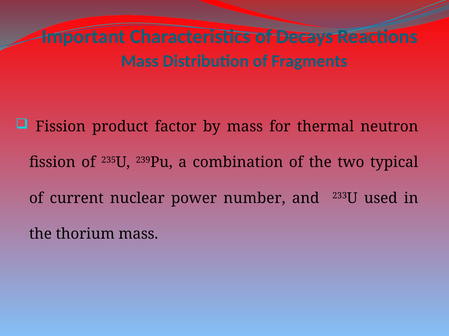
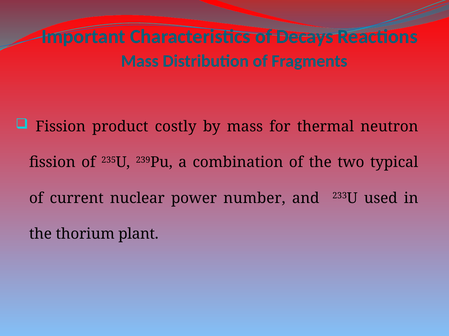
factor: factor -> costly
thorium mass: mass -> plant
